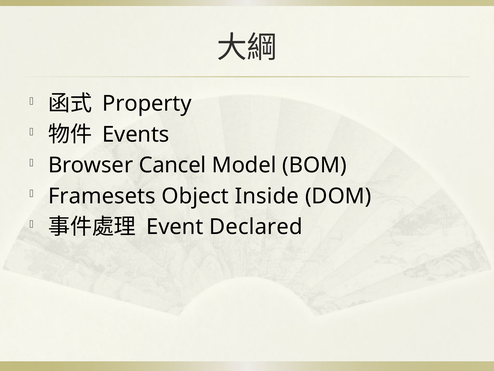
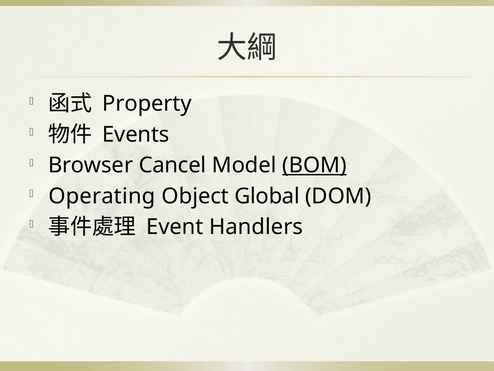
BOM underline: none -> present
Framesets: Framesets -> Operating
Inside: Inside -> Global
Declared: Declared -> Handlers
